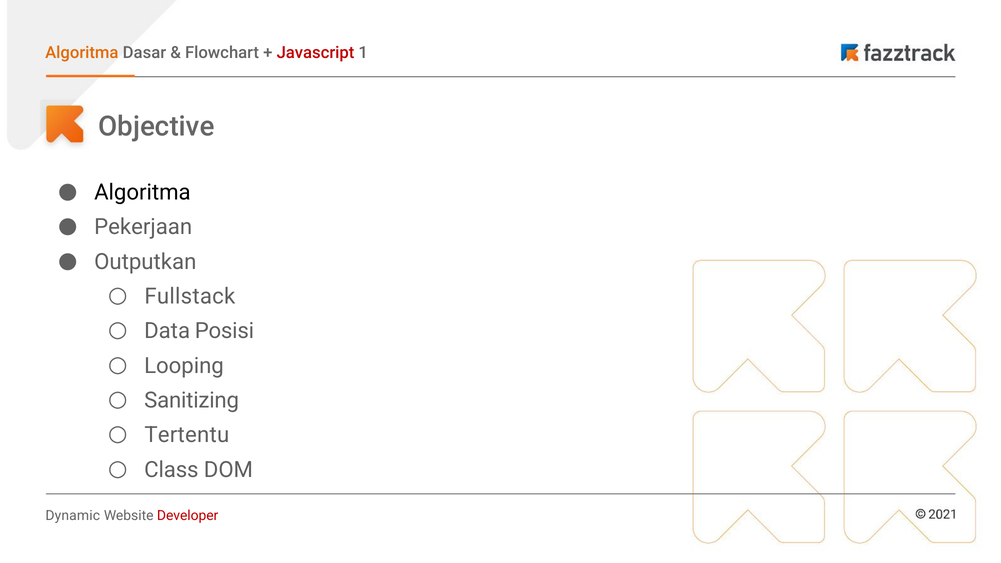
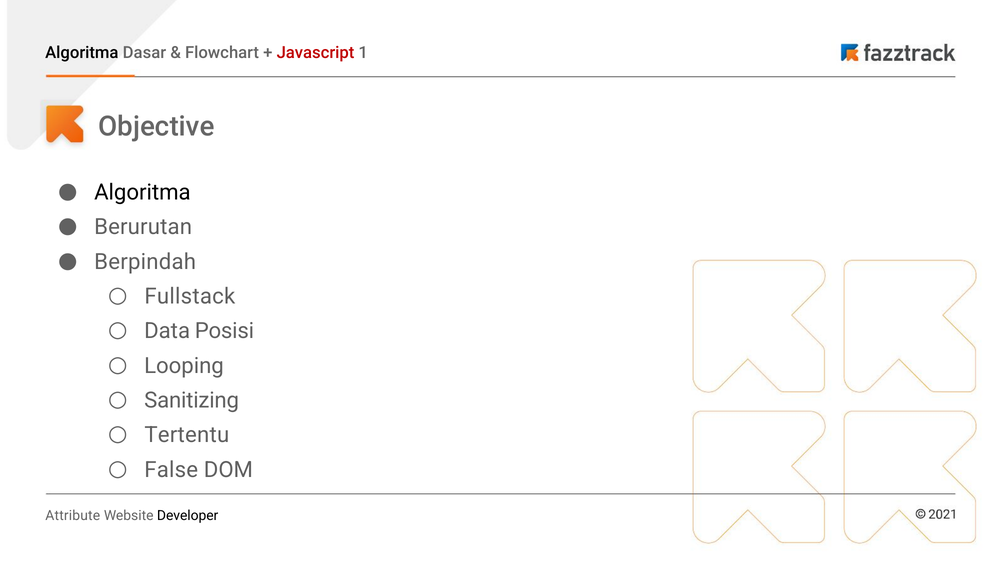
Algoritma at (82, 53) colour: orange -> black
Pekerjaan: Pekerjaan -> Berurutan
Outputkan: Outputkan -> Berpindah
Class: Class -> False
Dynamic: Dynamic -> Attribute
Developer colour: red -> black
